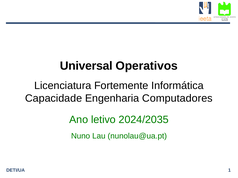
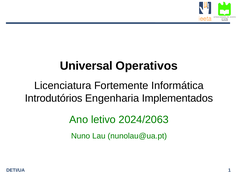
Capacidade: Capacidade -> Introdutórios
Computadores: Computadores -> Implementados
2024/2035: 2024/2035 -> 2024/2063
